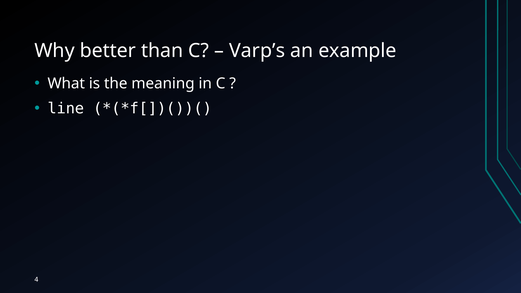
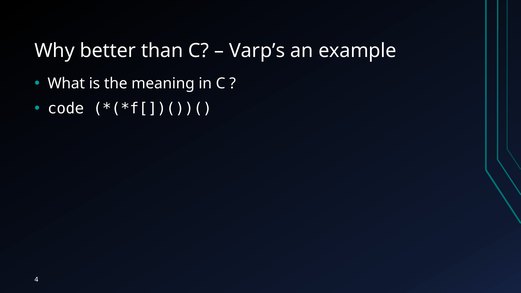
line: line -> code
